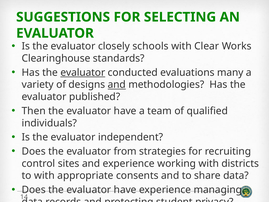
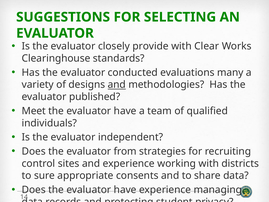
schools: schools -> provide
evaluator at (83, 72) underline: present -> none
Then: Then -> Meet
to with: with -> sure
